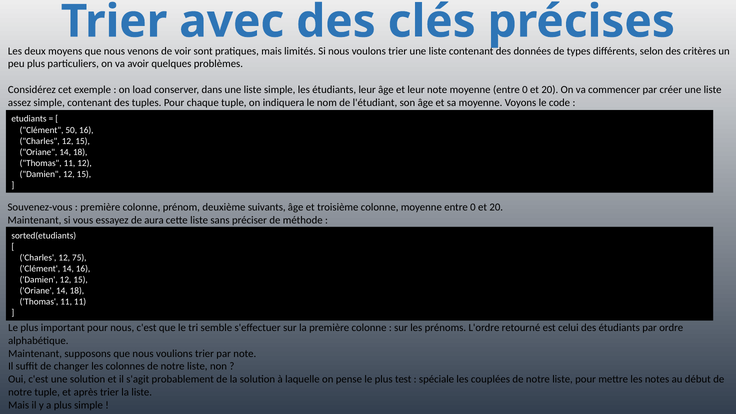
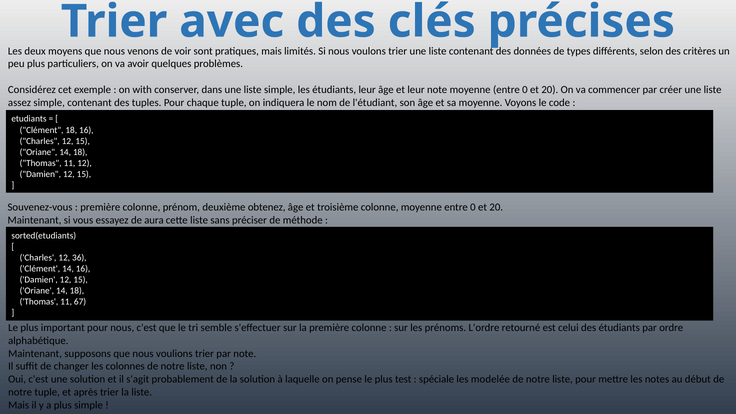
load: load -> with
Clément 50: 50 -> 18
suivants: suivants -> obtenez
75: 75 -> 36
11 11: 11 -> 67
couplées: couplées -> modelée
